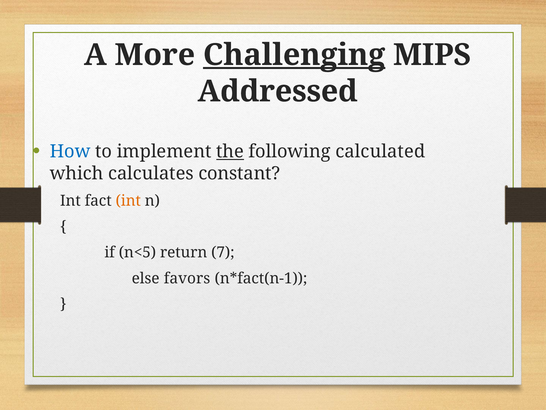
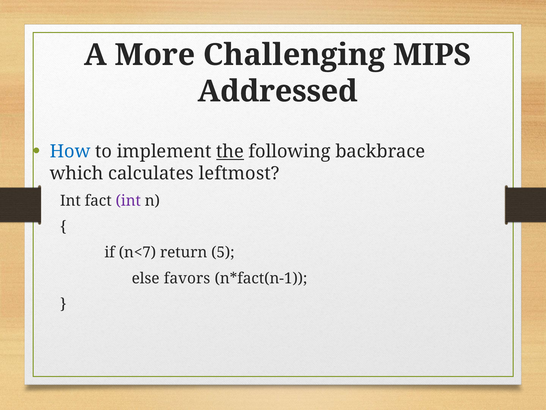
Challenging underline: present -> none
calculated: calculated -> backbrace
constant: constant -> leftmost
int at (128, 201) colour: orange -> purple
n<5: n<5 -> n<7
7: 7 -> 5
